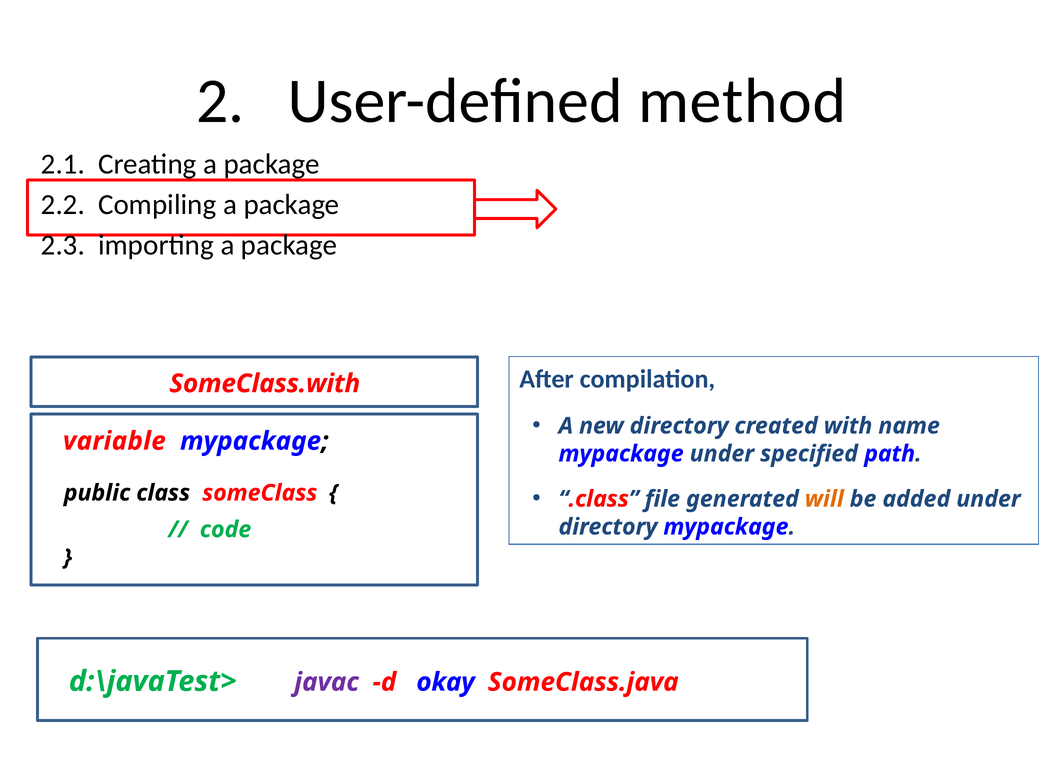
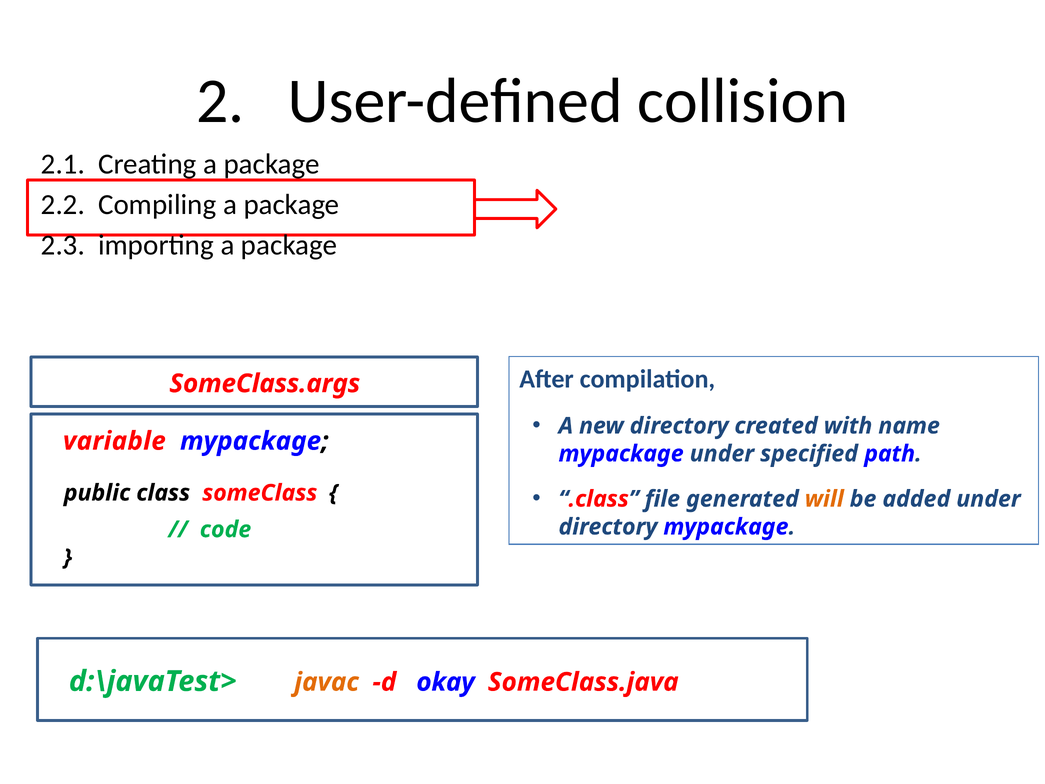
method: method -> collision
SomeClass.with: SomeClass.with -> SomeClass.args
javac colour: purple -> orange
